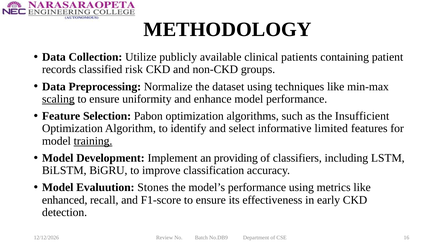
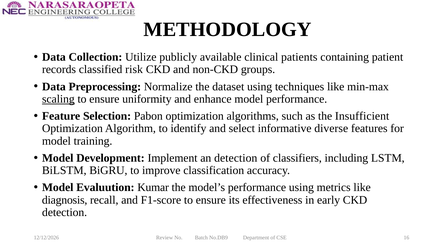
limited: limited -> diverse
training underline: present -> none
an providing: providing -> detection
Stones: Stones -> Kumar
enhanced: enhanced -> diagnosis
